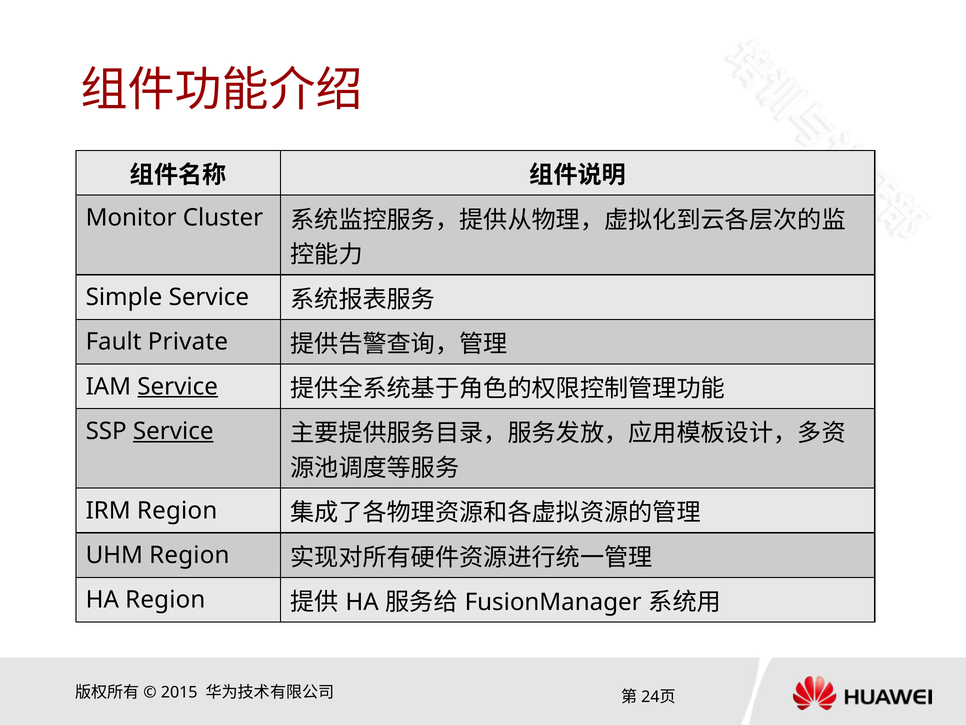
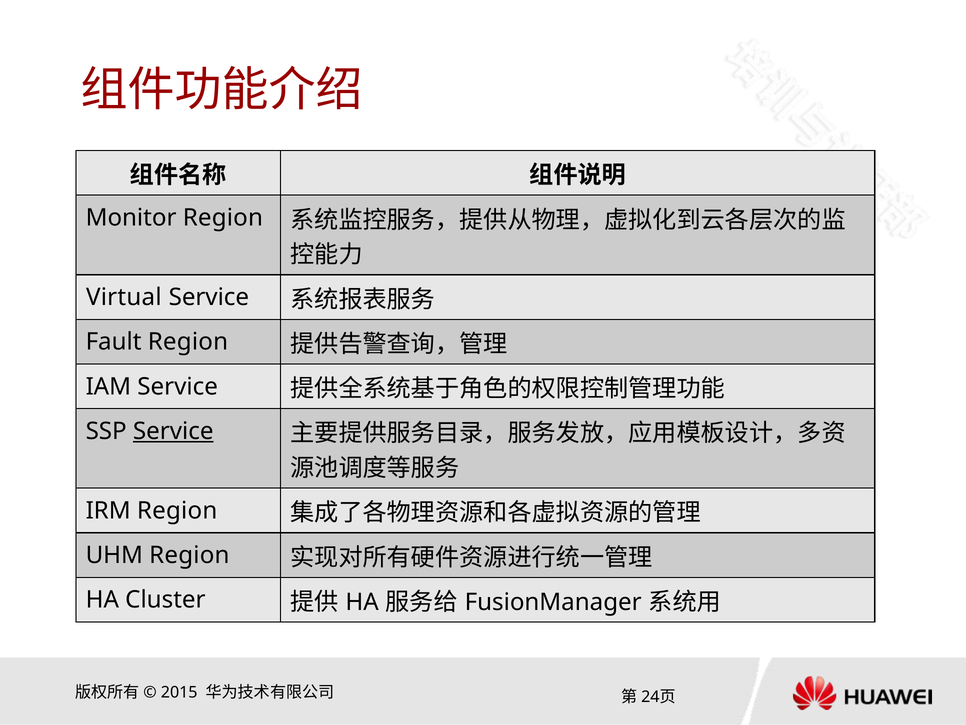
Monitor Cluster: Cluster -> Region
Simple: Simple -> Virtual
Fault Private: Private -> Region
Service at (178, 386) underline: present -> none
HA Region: Region -> Cluster
